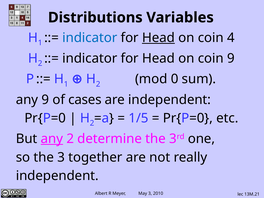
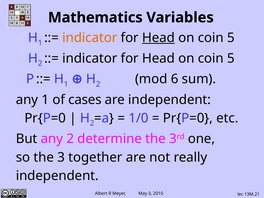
Distributions: Distributions -> Mathematics
indicator at (90, 38) colour: blue -> orange
4 at (231, 38): 4 -> 5
9 at (231, 58): 9 -> 5
0: 0 -> 6
any 9: 9 -> 1
1/5: 1/5 -> 1/0
any at (52, 139) underline: present -> none
